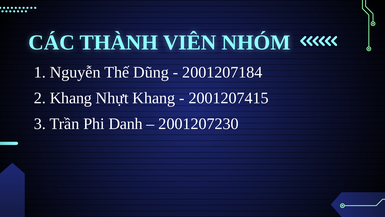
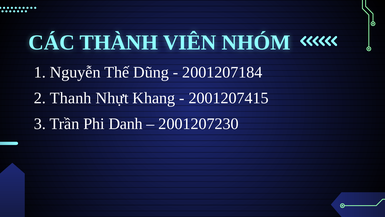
2 Khang: Khang -> Thanh
